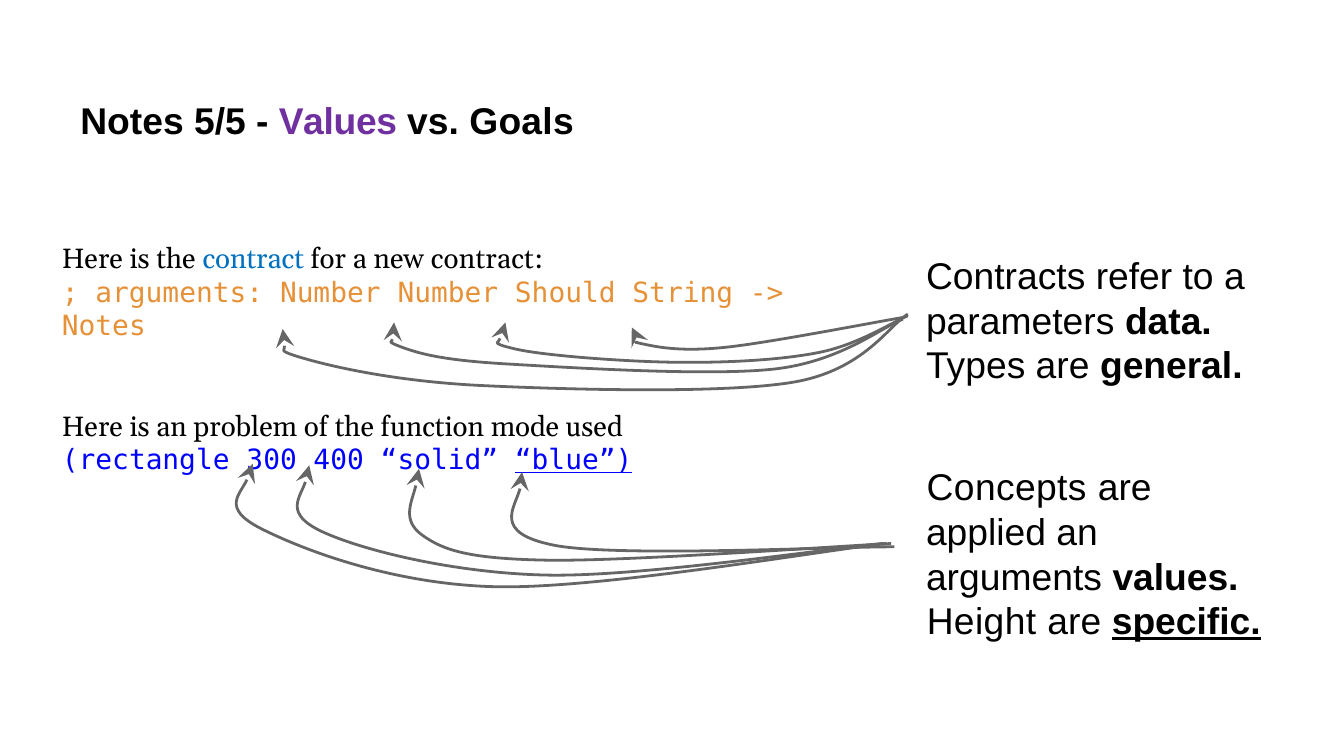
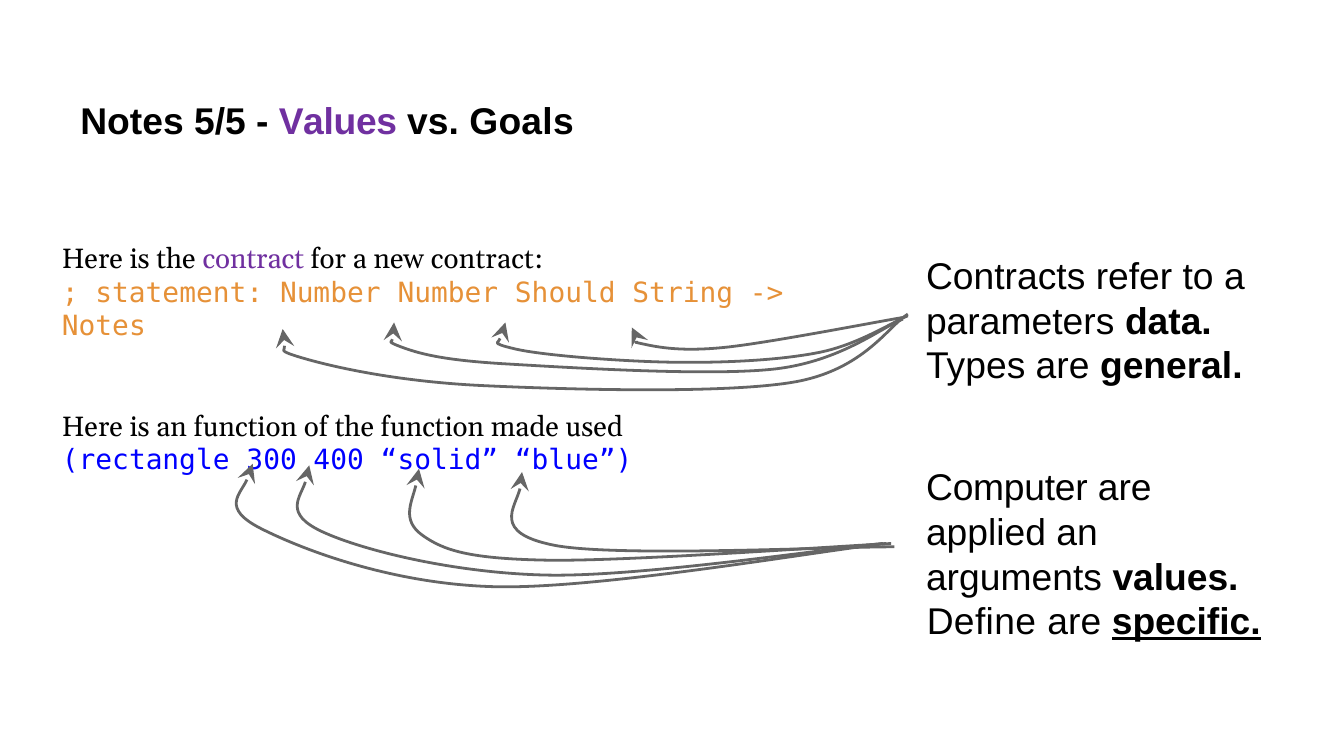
contract at (253, 260) colour: blue -> purple
arguments at (179, 293): arguments -> statement
an problem: problem -> function
mode: mode -> made
blue underline: present -> none
Concepts: Concepts -> Computer
Height: Height -> Define
